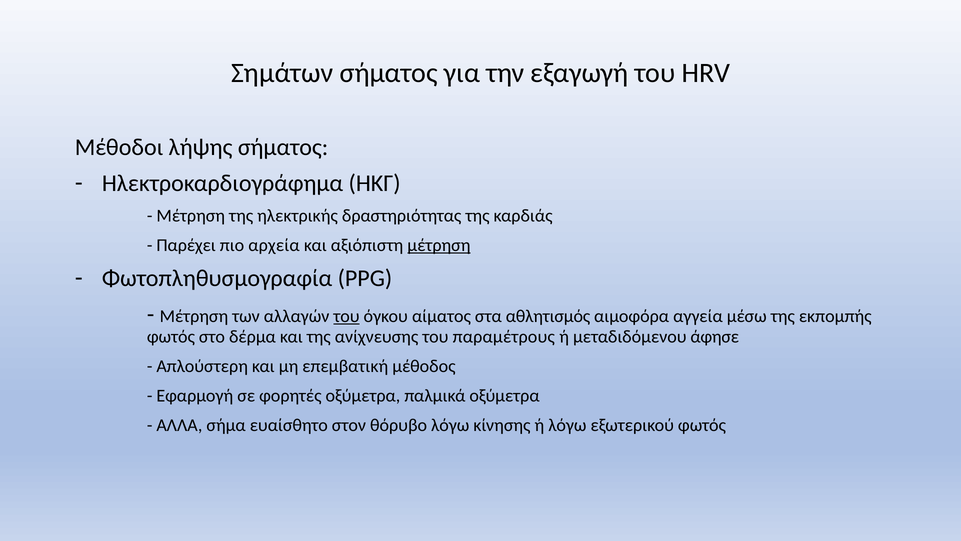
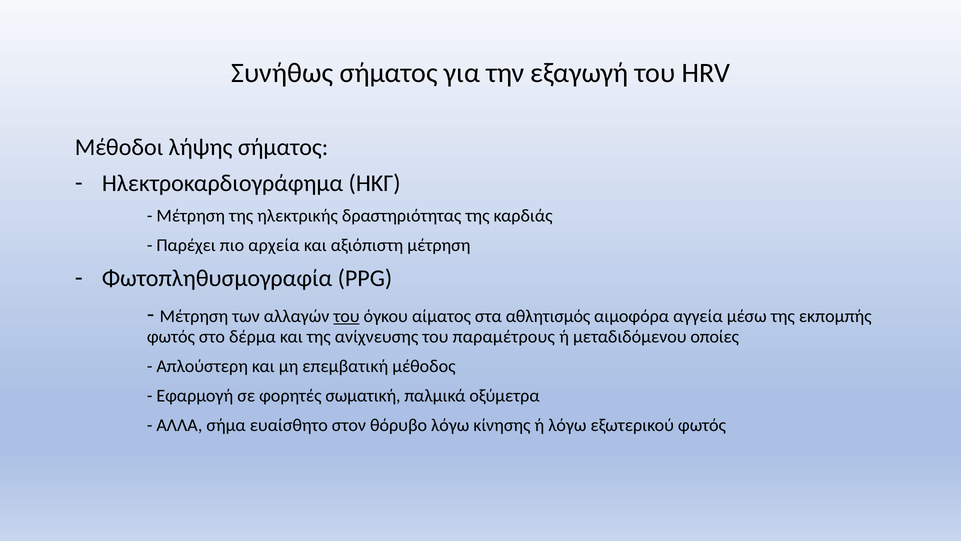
Σημάτων: Σημάτων -> Συνήθως
μέτρηση at (439, 245) underline: present -> none
άφησε: άφησε -> οποίες
φορητές οξύμετρα: οξύμετρα -> σωματική
